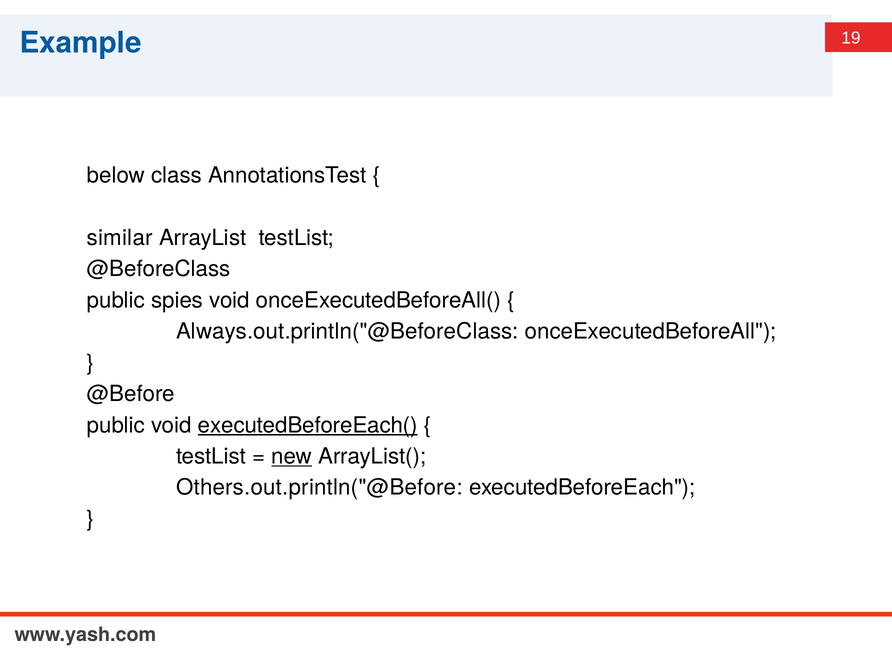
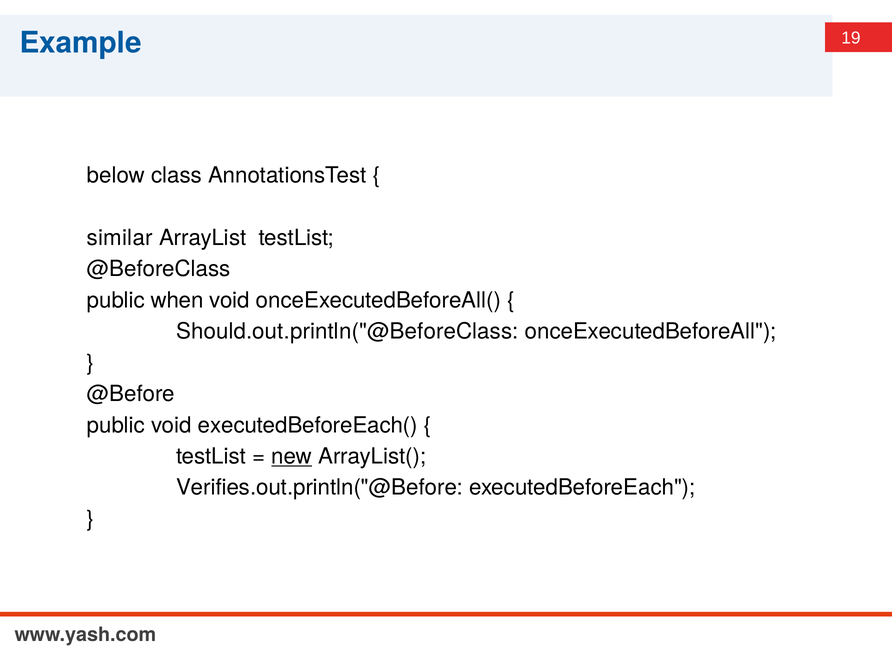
spies: spies -> when
Always.out.println("@BeforeClass: Always.out.println("@BeforeClass -> Should.out.println("@BeforeClass
executedBeforeEach( underline: present -> none
Others.out.println("@Before: Others.out.println("@Before -> Verifies.out.println("@Before
